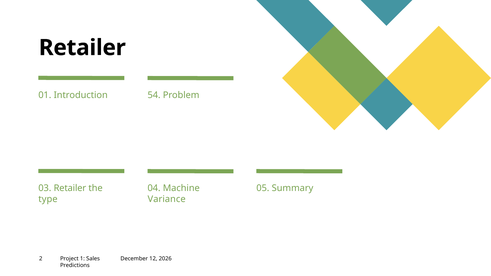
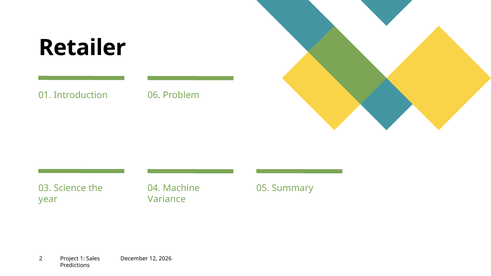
54: 54 -> 06
03 Retailer: Retailer -> Science
type: type -> year
